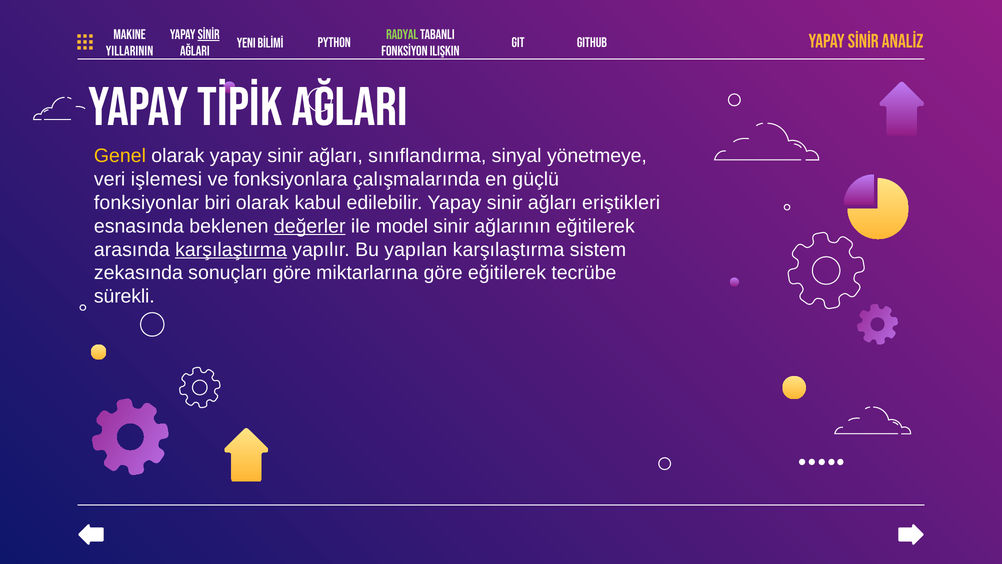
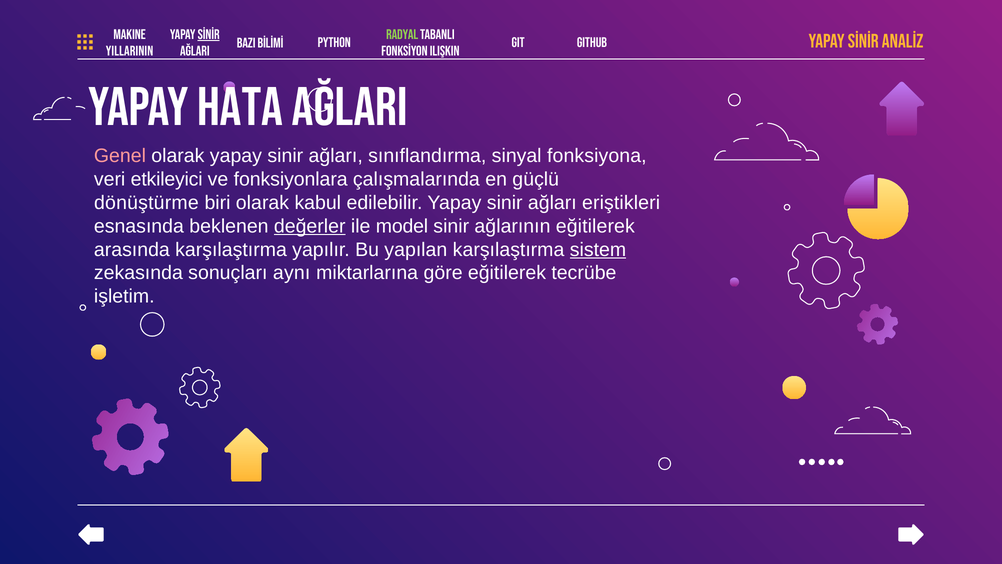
YENI: YENI -> BAZI
tipik: tipik -> hata
Genel colour: yellow -> pink
yönetmeye: yönetmeye -> fonksiyona
işlemesi: işlemesi -> etkileyici
fonksiyonlar: fonksiyonlar -> dönüştürme
karşılaştırma at (231, 249) underline: present -> none
sistem underline: none -> present
sonuçları göre: göre -> aynı
sürekli: sürekli -> işletim
